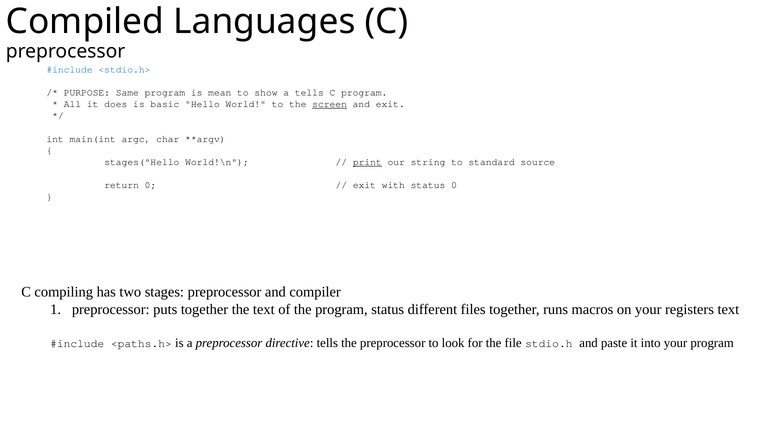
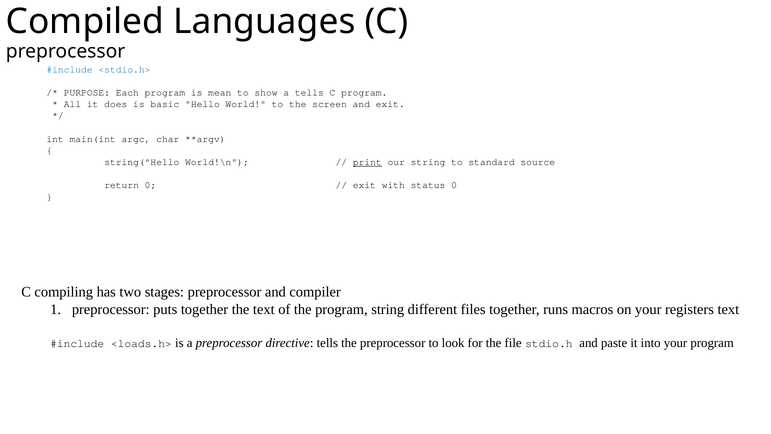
Same: Same -> Each
screen underline: present -> none
stages("Hello: stages("Hello -> string("Hello
program status: status -> string
<paths.h>: <paths.h> -> <loads.h>
